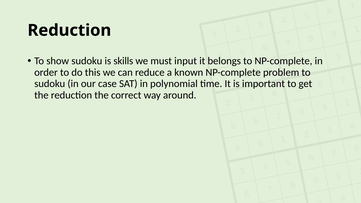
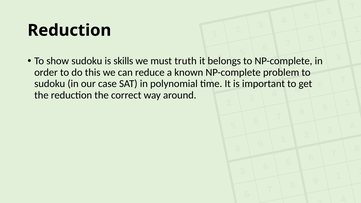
input: input -> truth
